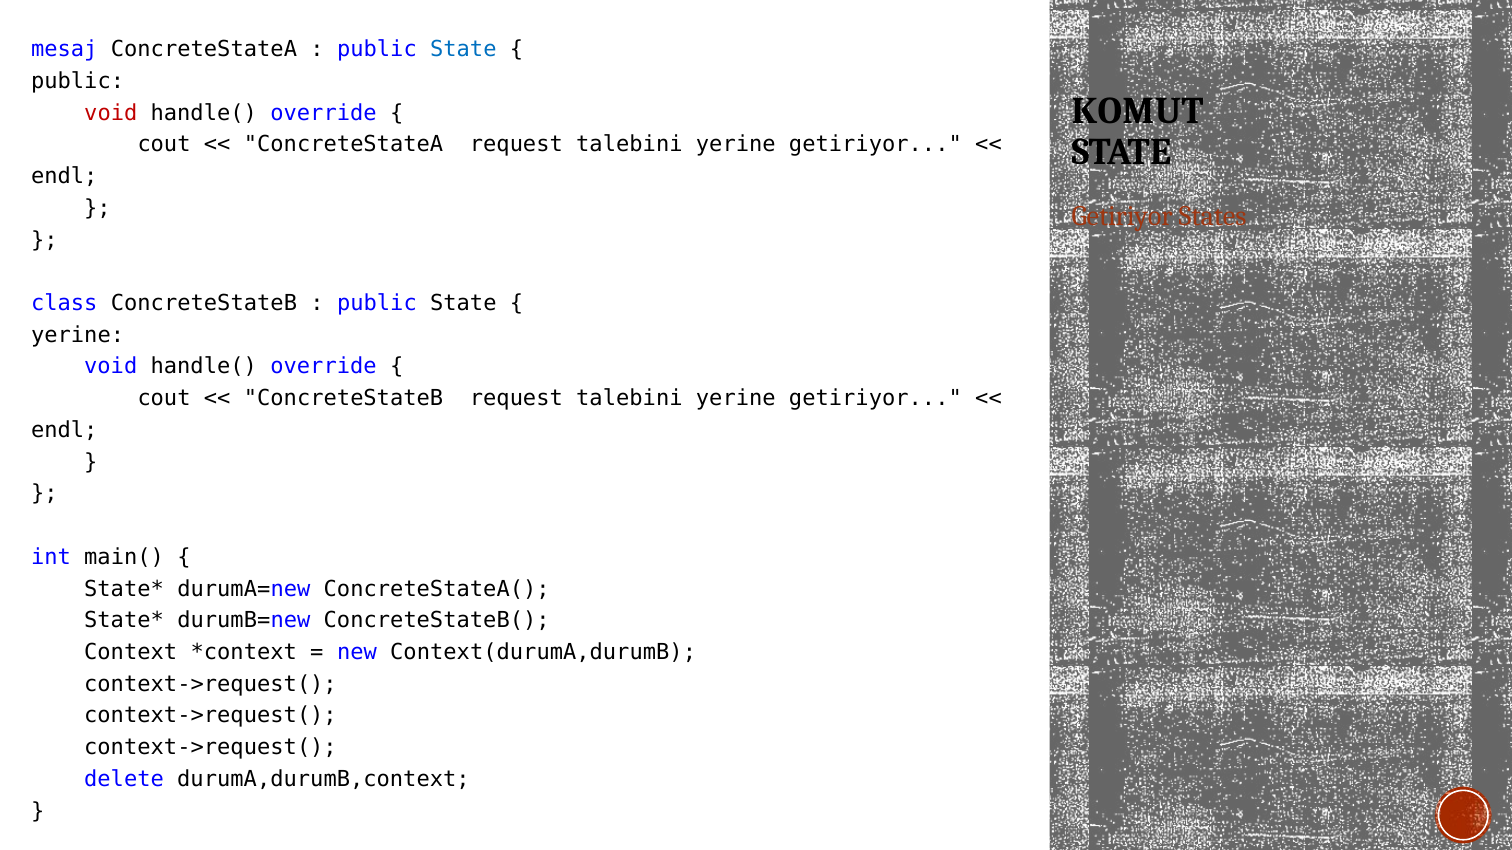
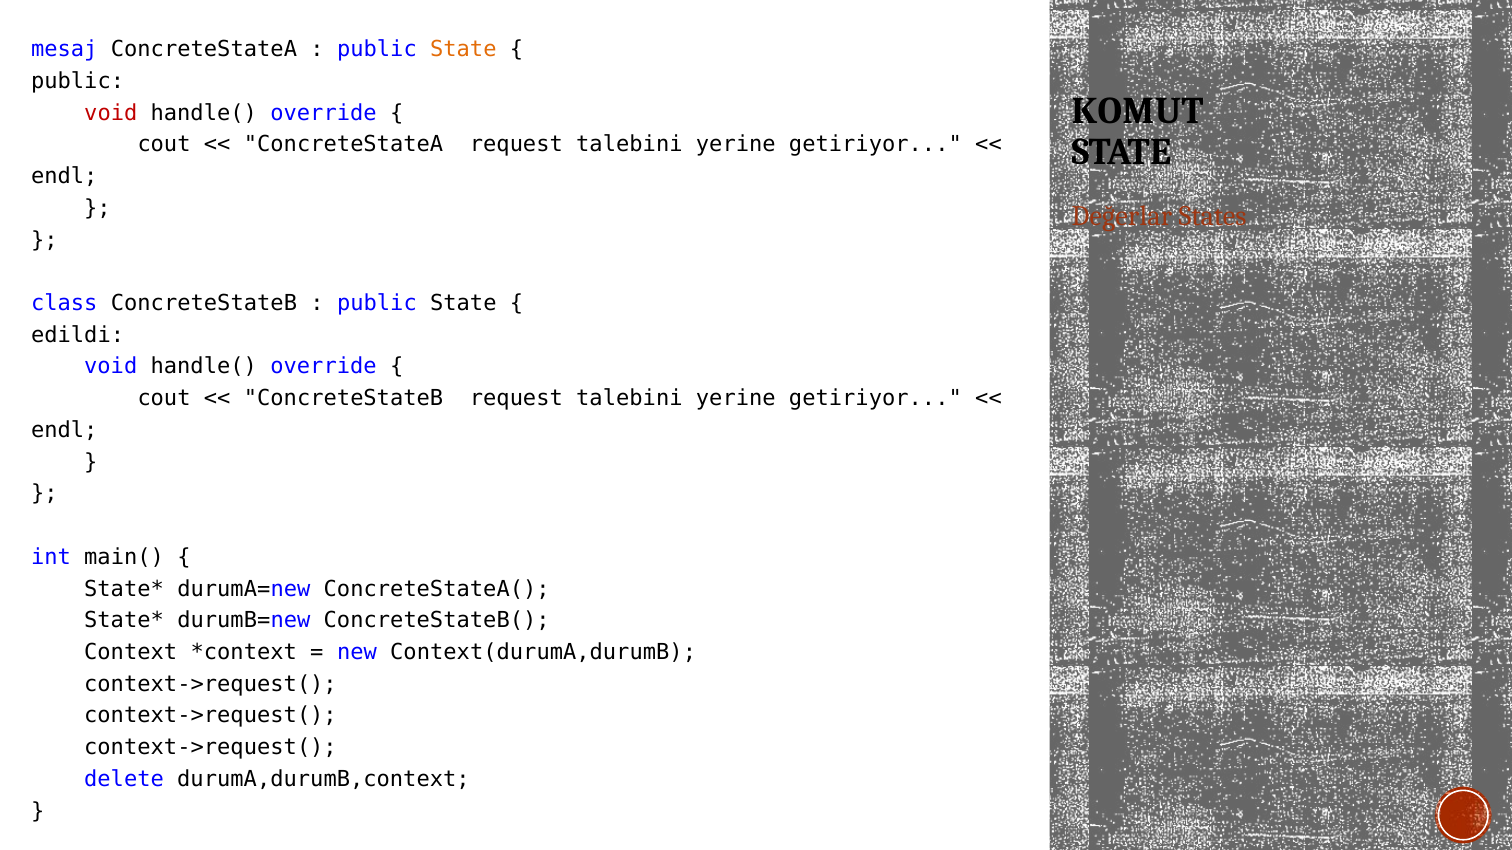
State at (463, 49) colour: blue -> orange
Getiriyor at (1122, 216): Getiriyor -> Değerlar
yerine at (78, 335): yerine -> edildi
